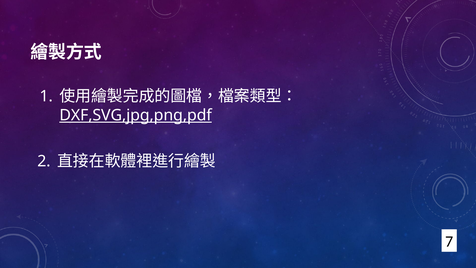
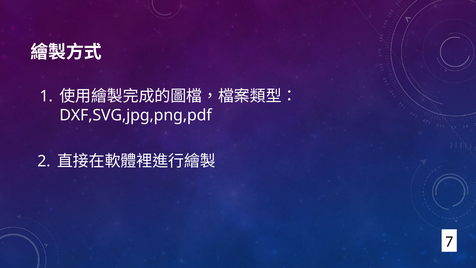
DXF,SVG,jpg,png,pdf underline: present -> none
